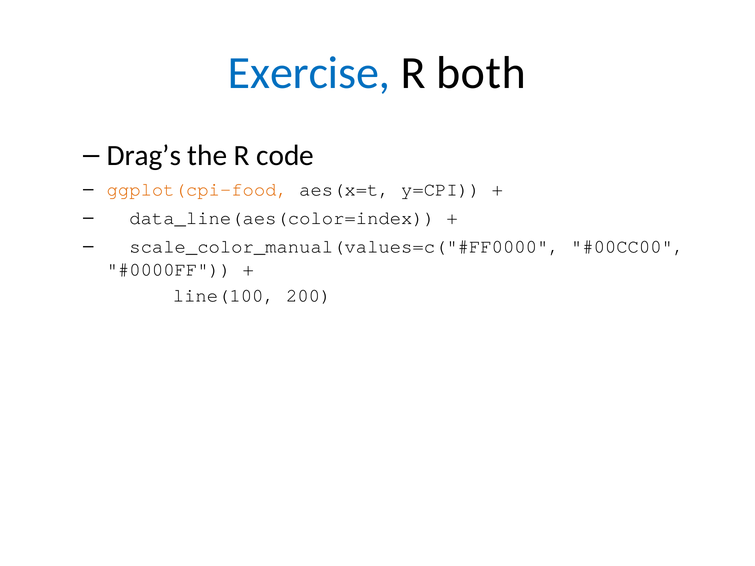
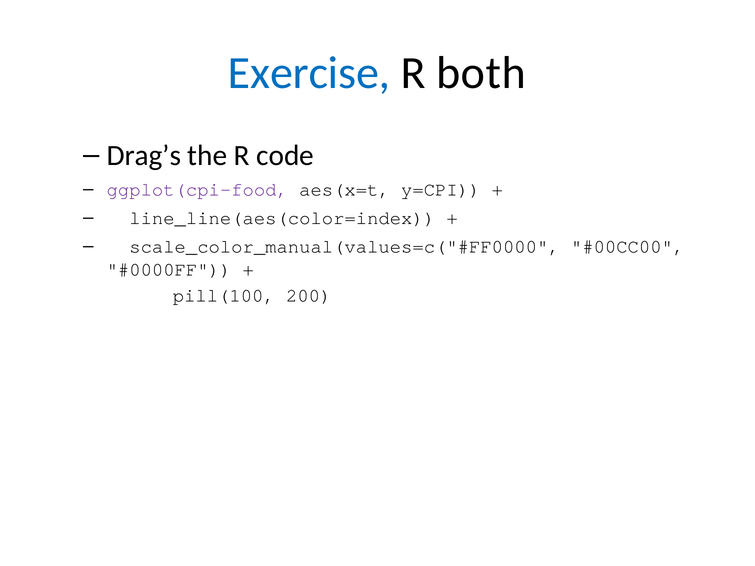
ggplot(cpi-food colour: orange -> purple
data_line(aes(color=index: data_line(aes(color=index -> line_line(aes(color=index
line(100: line(100 -> pill(100
